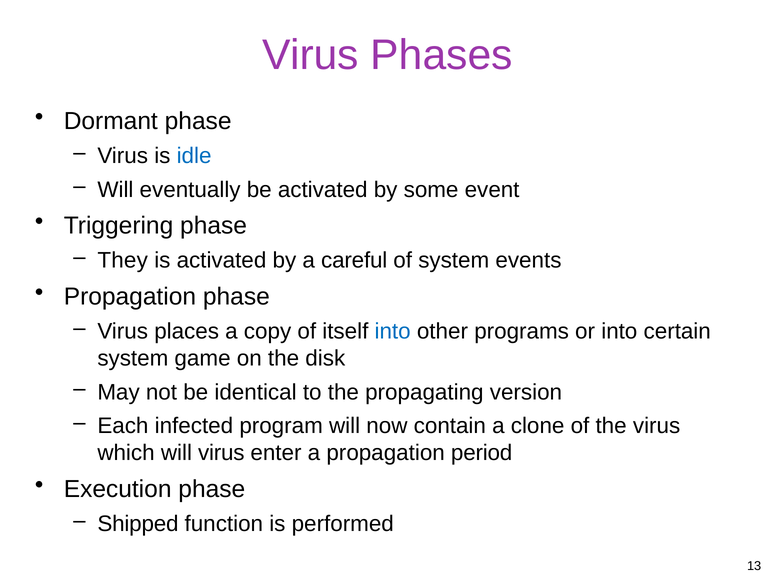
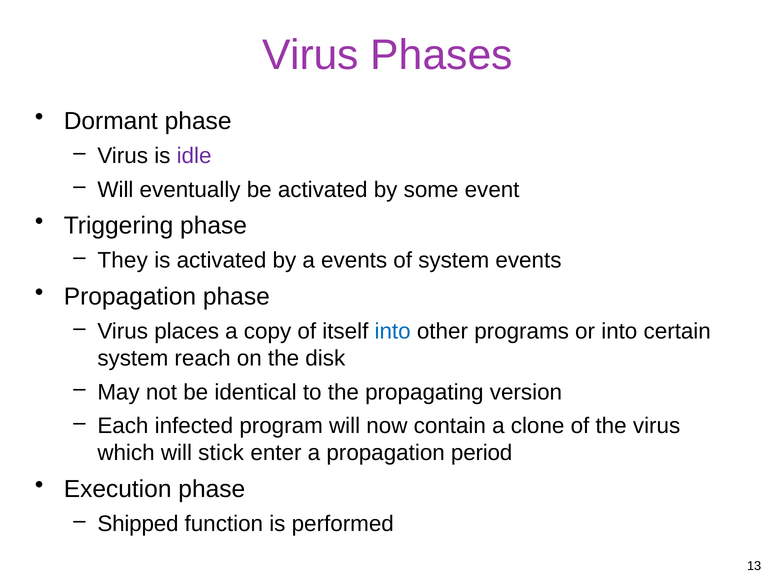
idle colour: blue -> purple
a careful: careful -> events
game: game -> reach
will virus: virus -> stick
